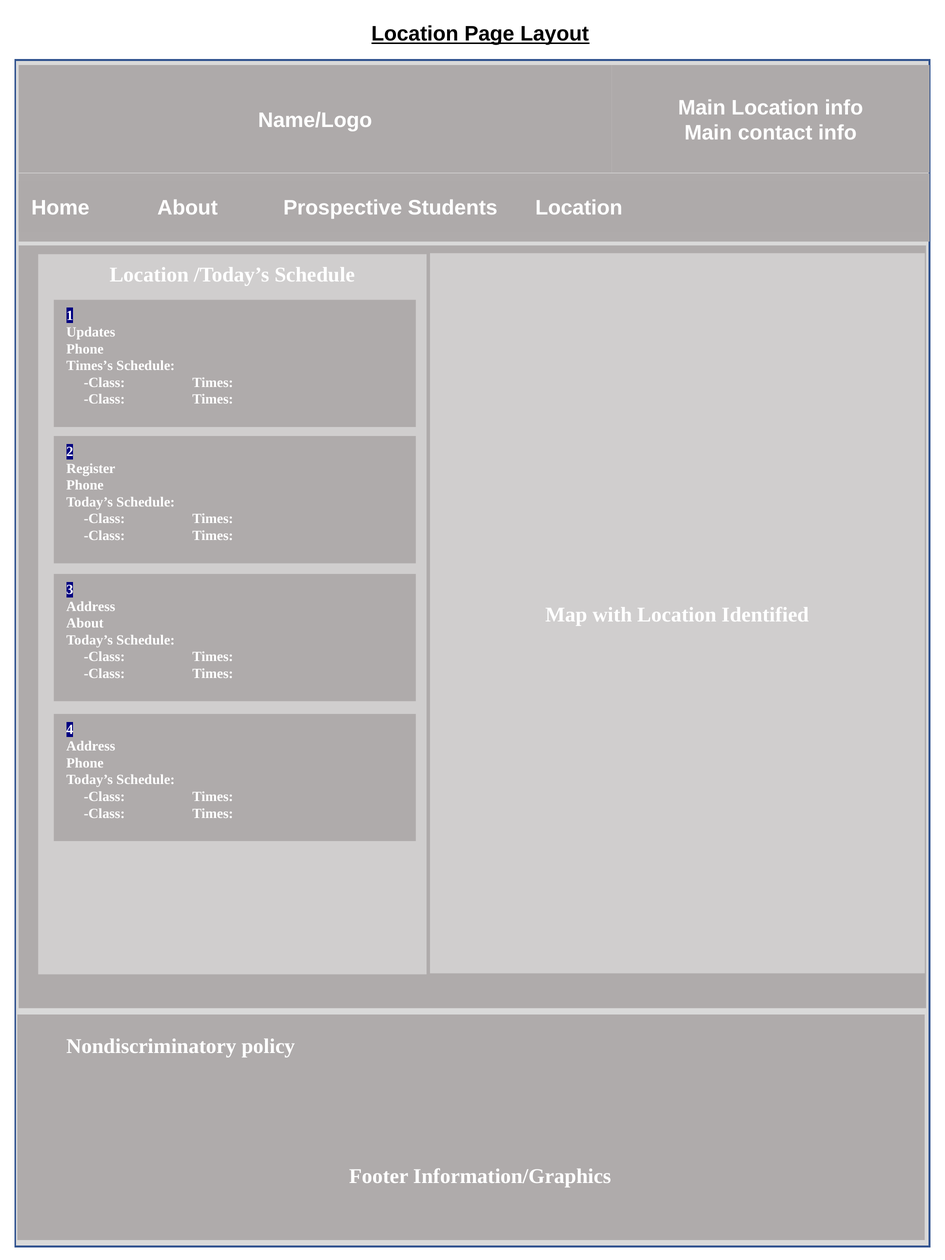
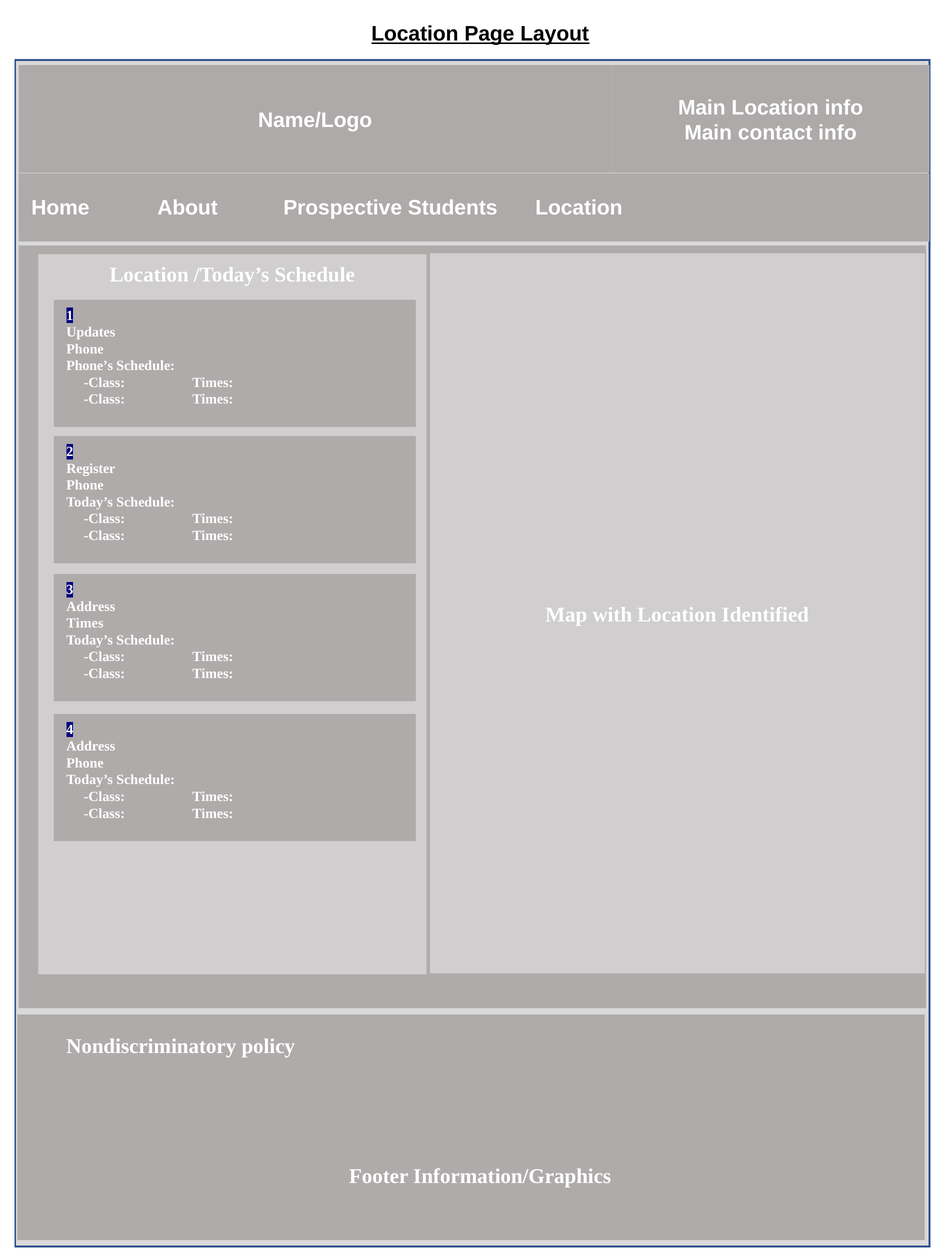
Times’s: Times’s -> Phone’s
About at (85, 623): About -> Times
